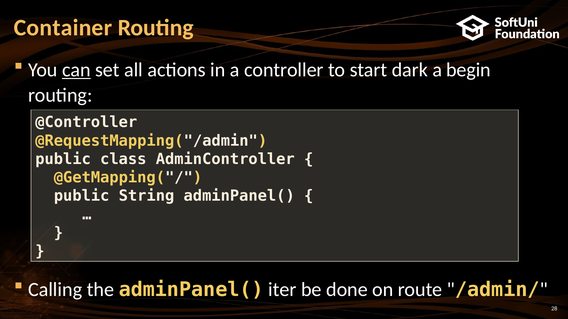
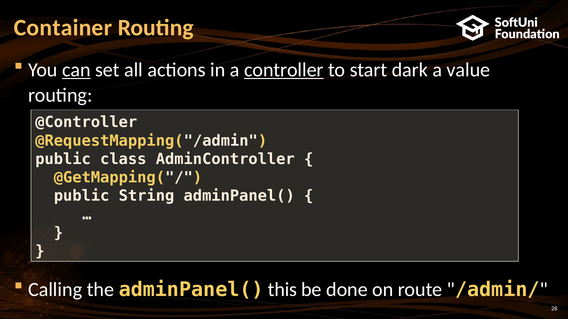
controller underline: none -> present
begin: begin -> value
iter: iter -> this
